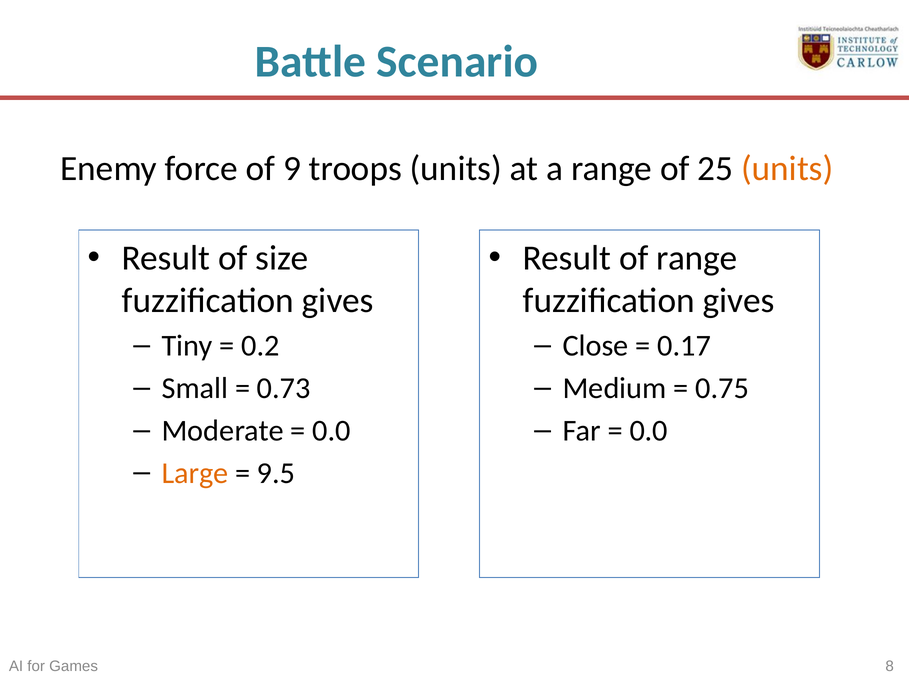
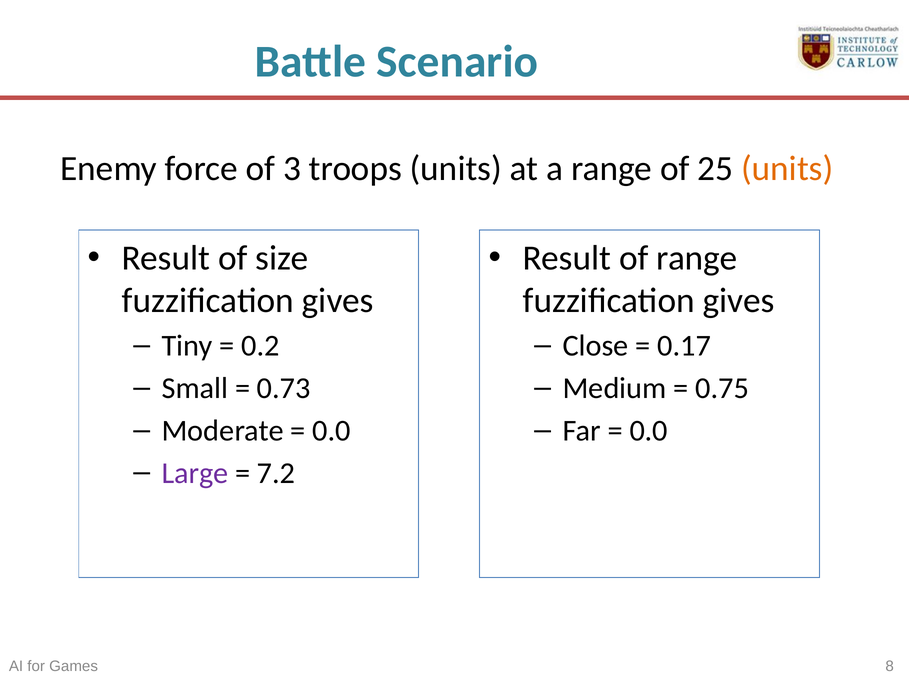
9: 9 -> 3
Large colour: orange -> purple
9.5: 9.5 -> 7.2
